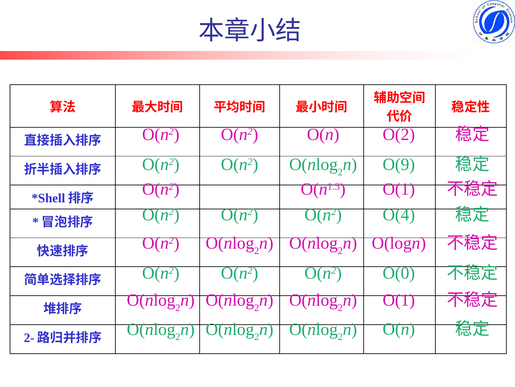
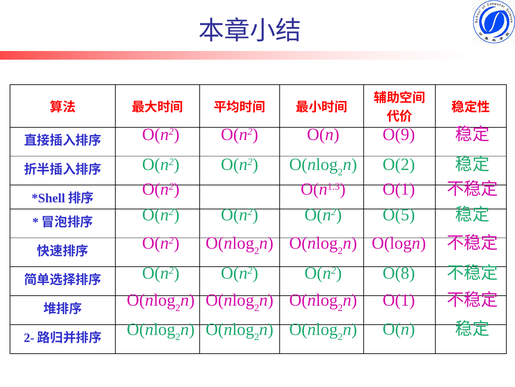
O(2: O(2 -> O(9
O(9: O(9 -> O(2
O(4: O(4 -> O(5
O(0: O(0 -> O(8
